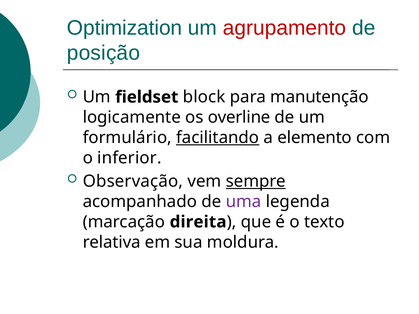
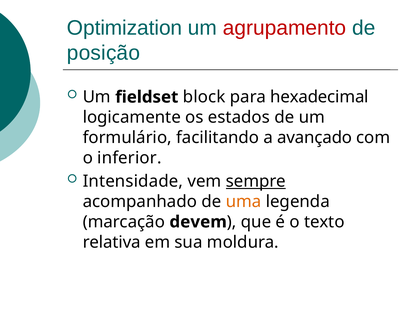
manutenção: manutenção -> hexadecimal
overline: overline -> estados
facilitando underline: present -> none
elemento: elemento -> avançado
Observação: Observação -> Intensidade
uma colour: purple -> orange
direita: direita -> devem
